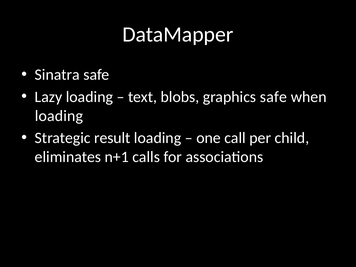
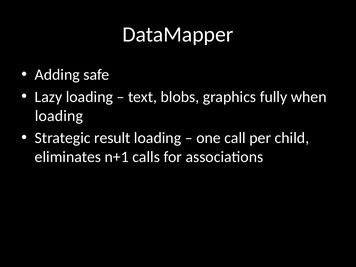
Sinatra: Sinatra -> Adding
graphics safe: safe -> fully
